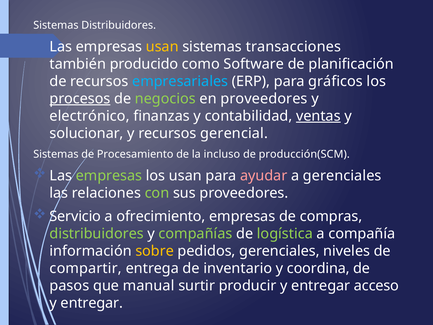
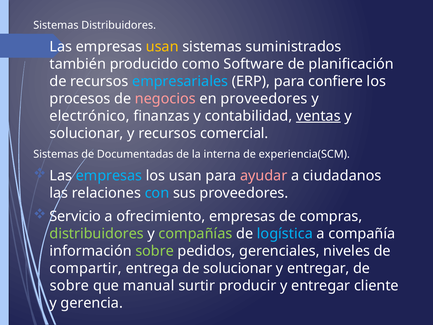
transacciones: transacciones -> suministrados
gráficos: gráficos -> confiere
procesos underline: present -> none
negocios colour: light green -> pink
gerencial: gerencial -> comercial
Procesamiento: Procesamiento -> Documentadas
incluso: incluso -> interna
producción(SCM: producción(SCM -> experiencia(SCM
empresas at (109, 176) colour: light green -> light blue
a gerenciales: gerenciales -> ciudadanos
con colour: light green -> light blue
logística colour: light green -> light blue
sobre at (155, 251) colour: yellow -> light green
de inventario: inventario -> solucionar
coordina at (318, 268): coordina -> entregar
pasos at (69, 285): pasos -> sobre
acceso: acceso -> cliente
entregar at (92, 303): entregar -> gerencia
